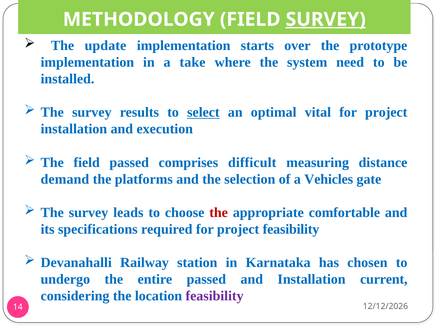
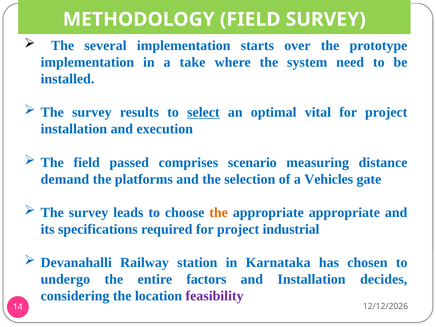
SURVEY at (326, 19) underline: present -> none
update: update -> several
difficult: difficult -> scenario
the at (219, 213) colour: red -> orange
appropriate comfortable: comfortable -> appropriate
project feasibility: feasibility -> industrial
entire passed: passed -> factors
current: current -> decides
